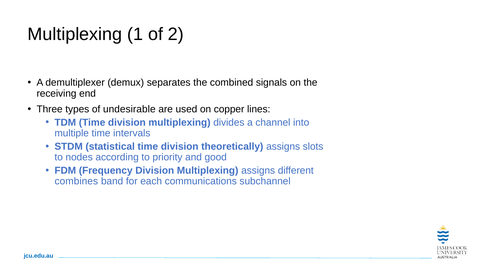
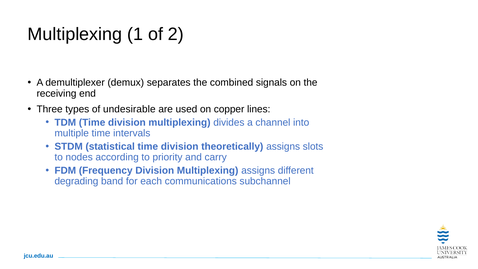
good: good -> carry
combines: combines -> degrading
